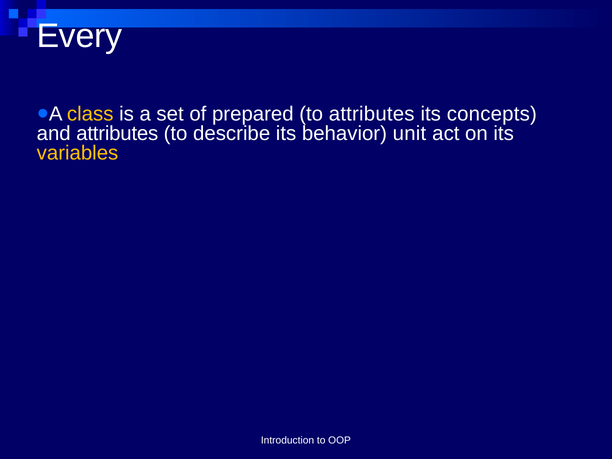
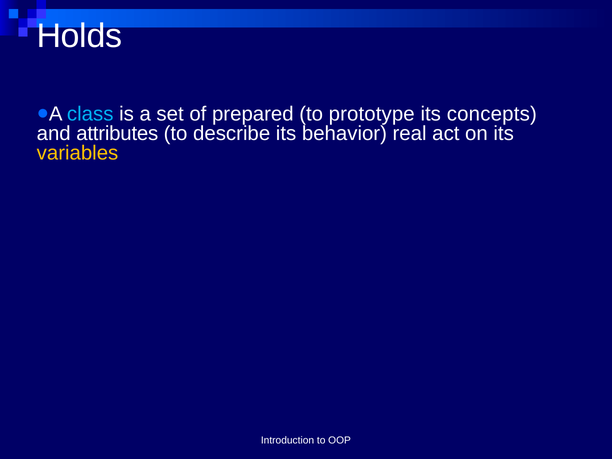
Every: Every -> Holds
class colour: yellow -> light blue
to attributes: attributes -> prototype
unit: unit -> real
